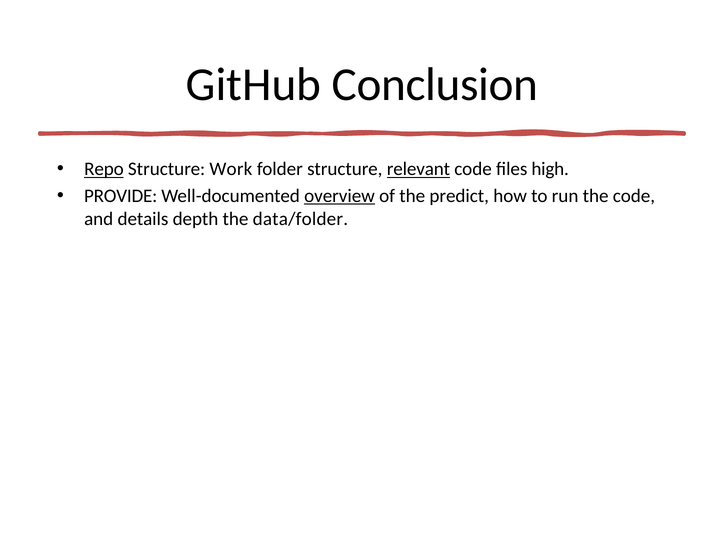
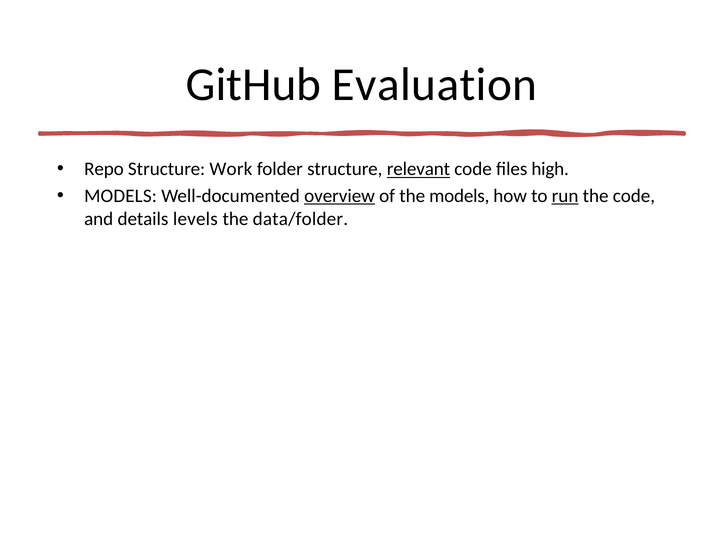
Conclusion: Conclusion -> Evaluation
Repo underline: present -> none
PROVIDE at (121, 196): PROVIDE -> MODELS
the predict: predict -> models
run underline: none -> present
depth: depth -> levels
